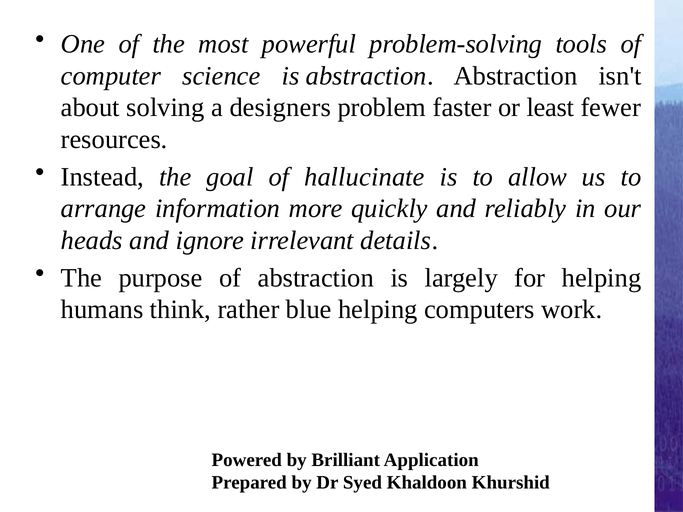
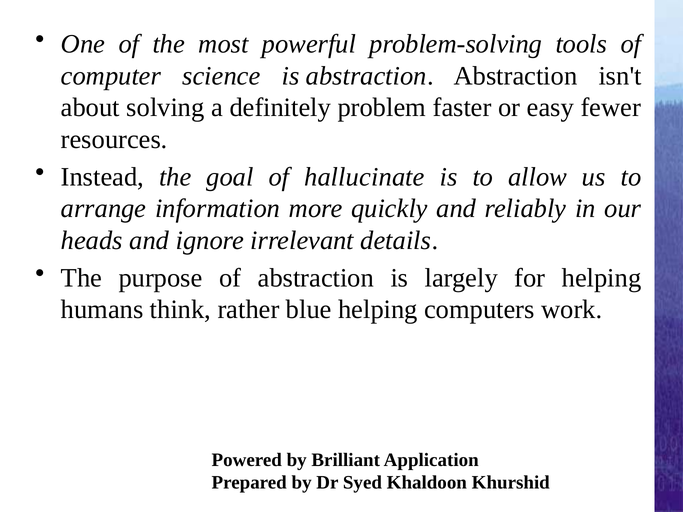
designers: designers -> definitely
least: least -> easy
